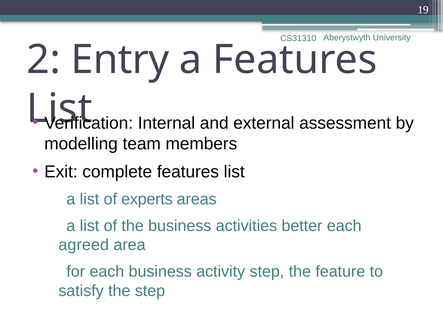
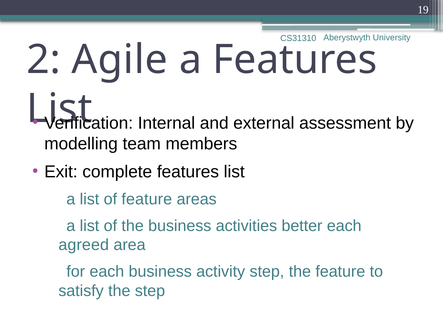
Entry: Entry -> Agile
of experts: experts -> feature
